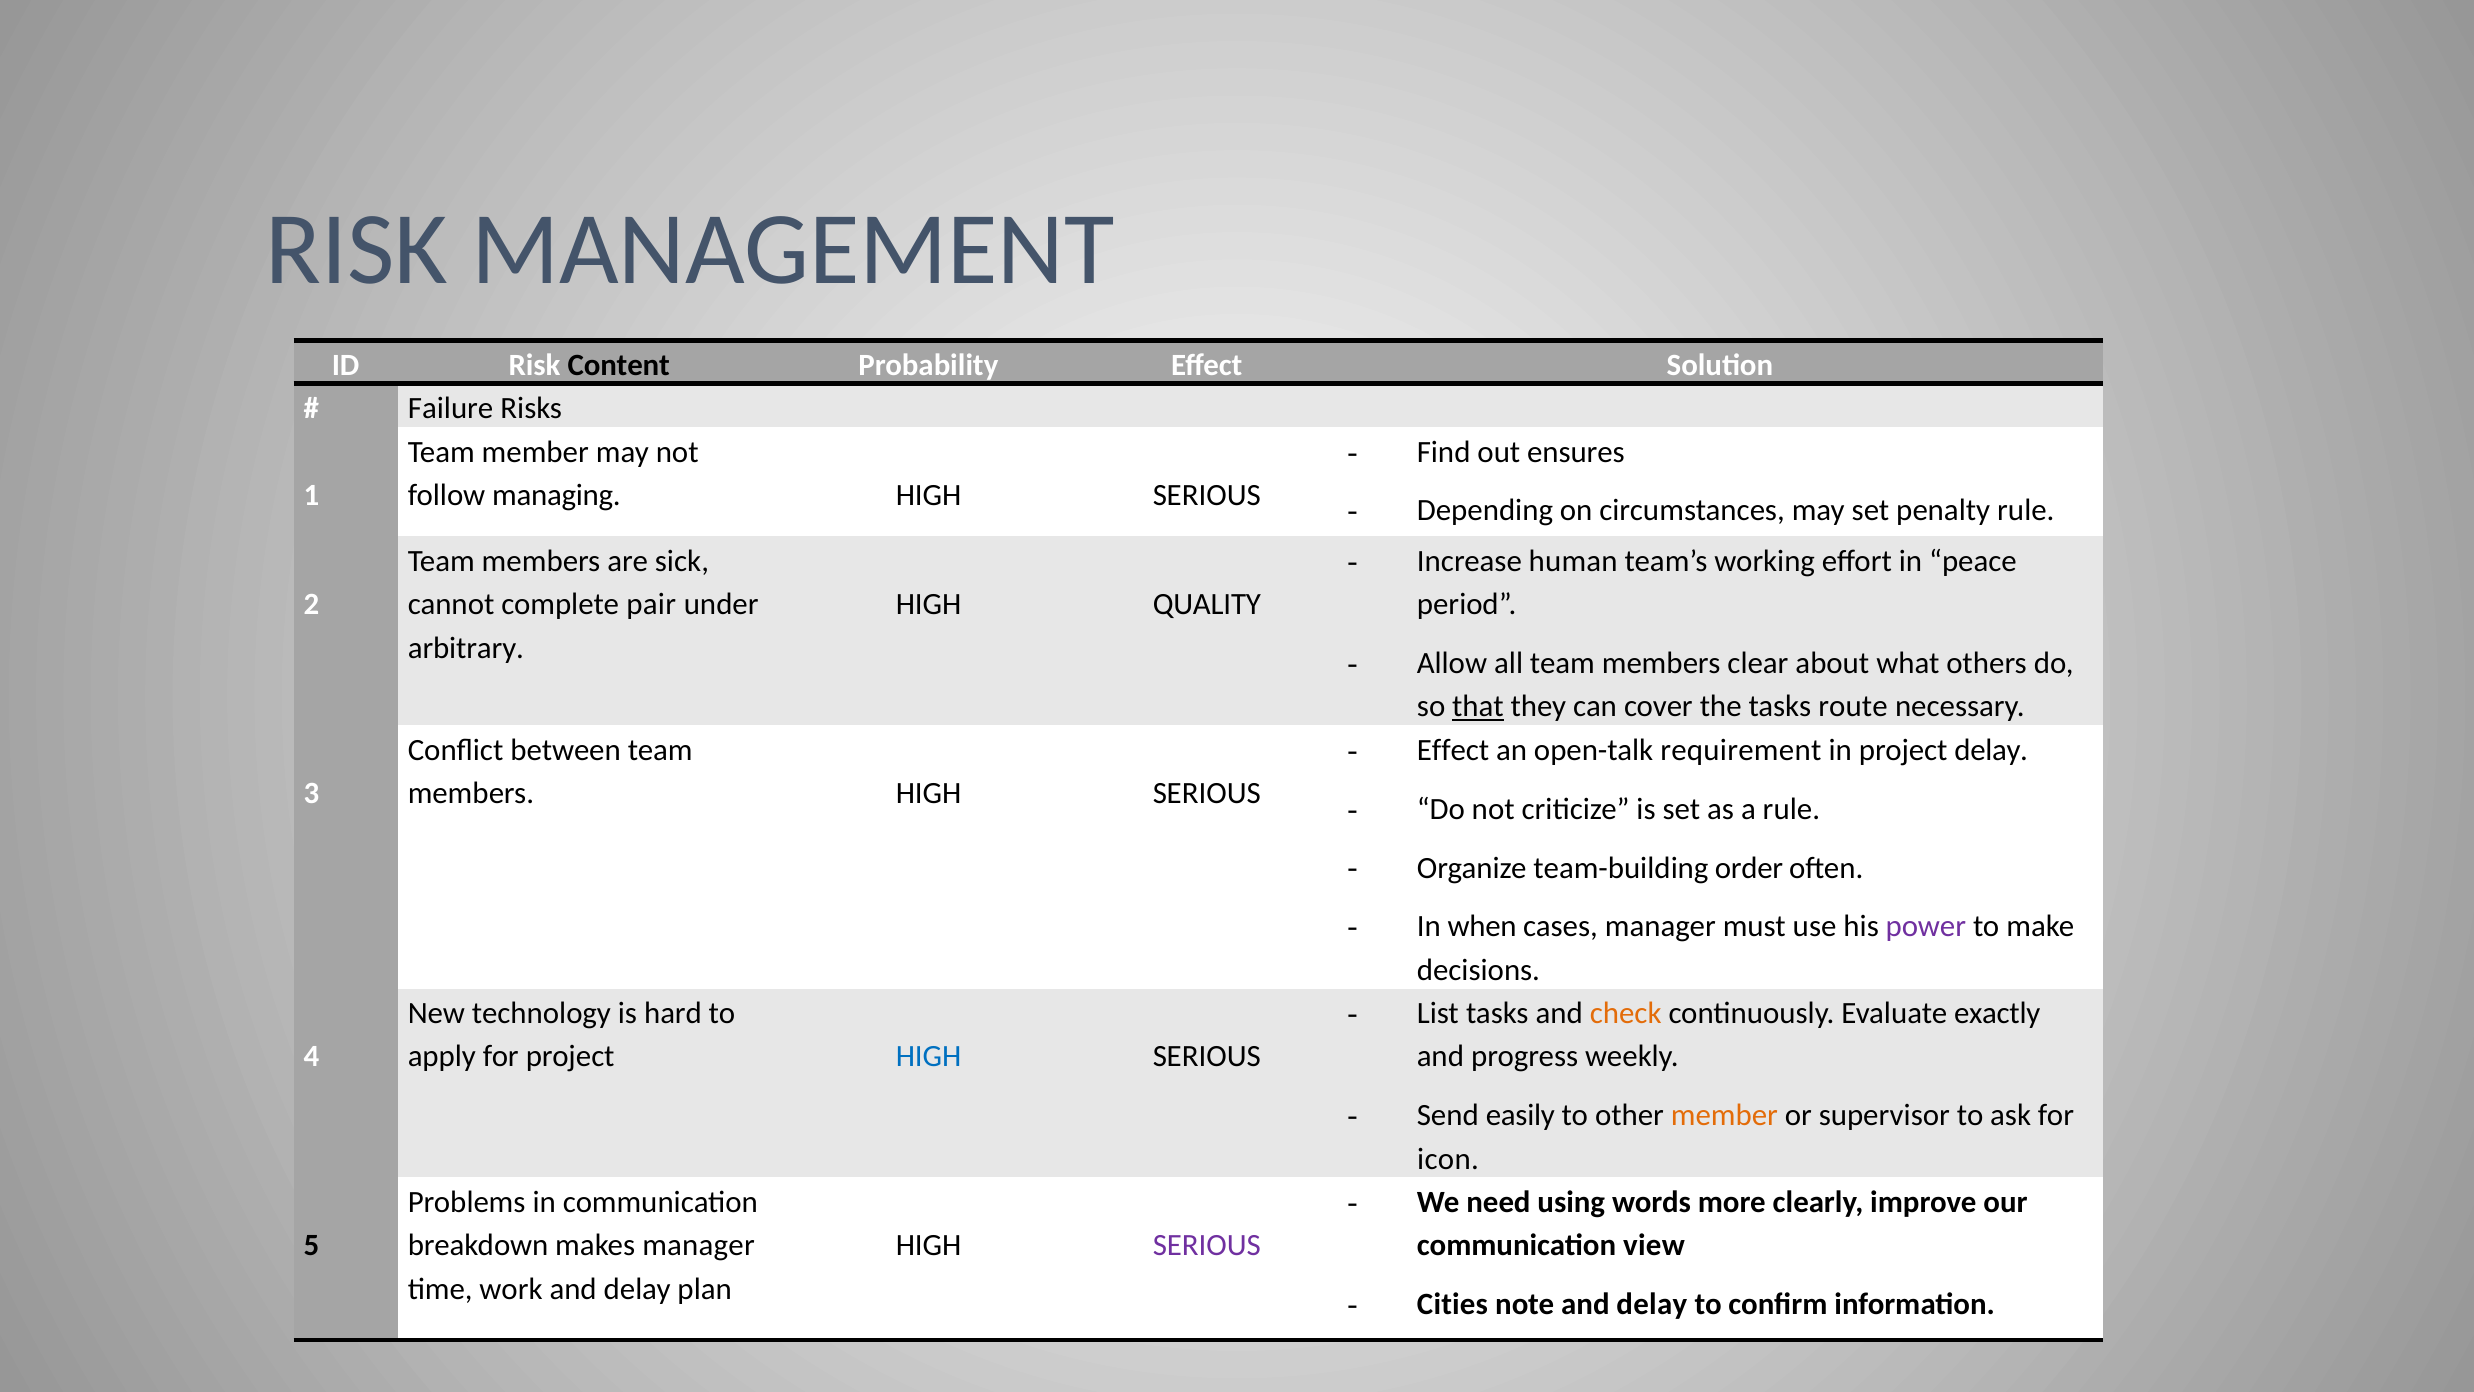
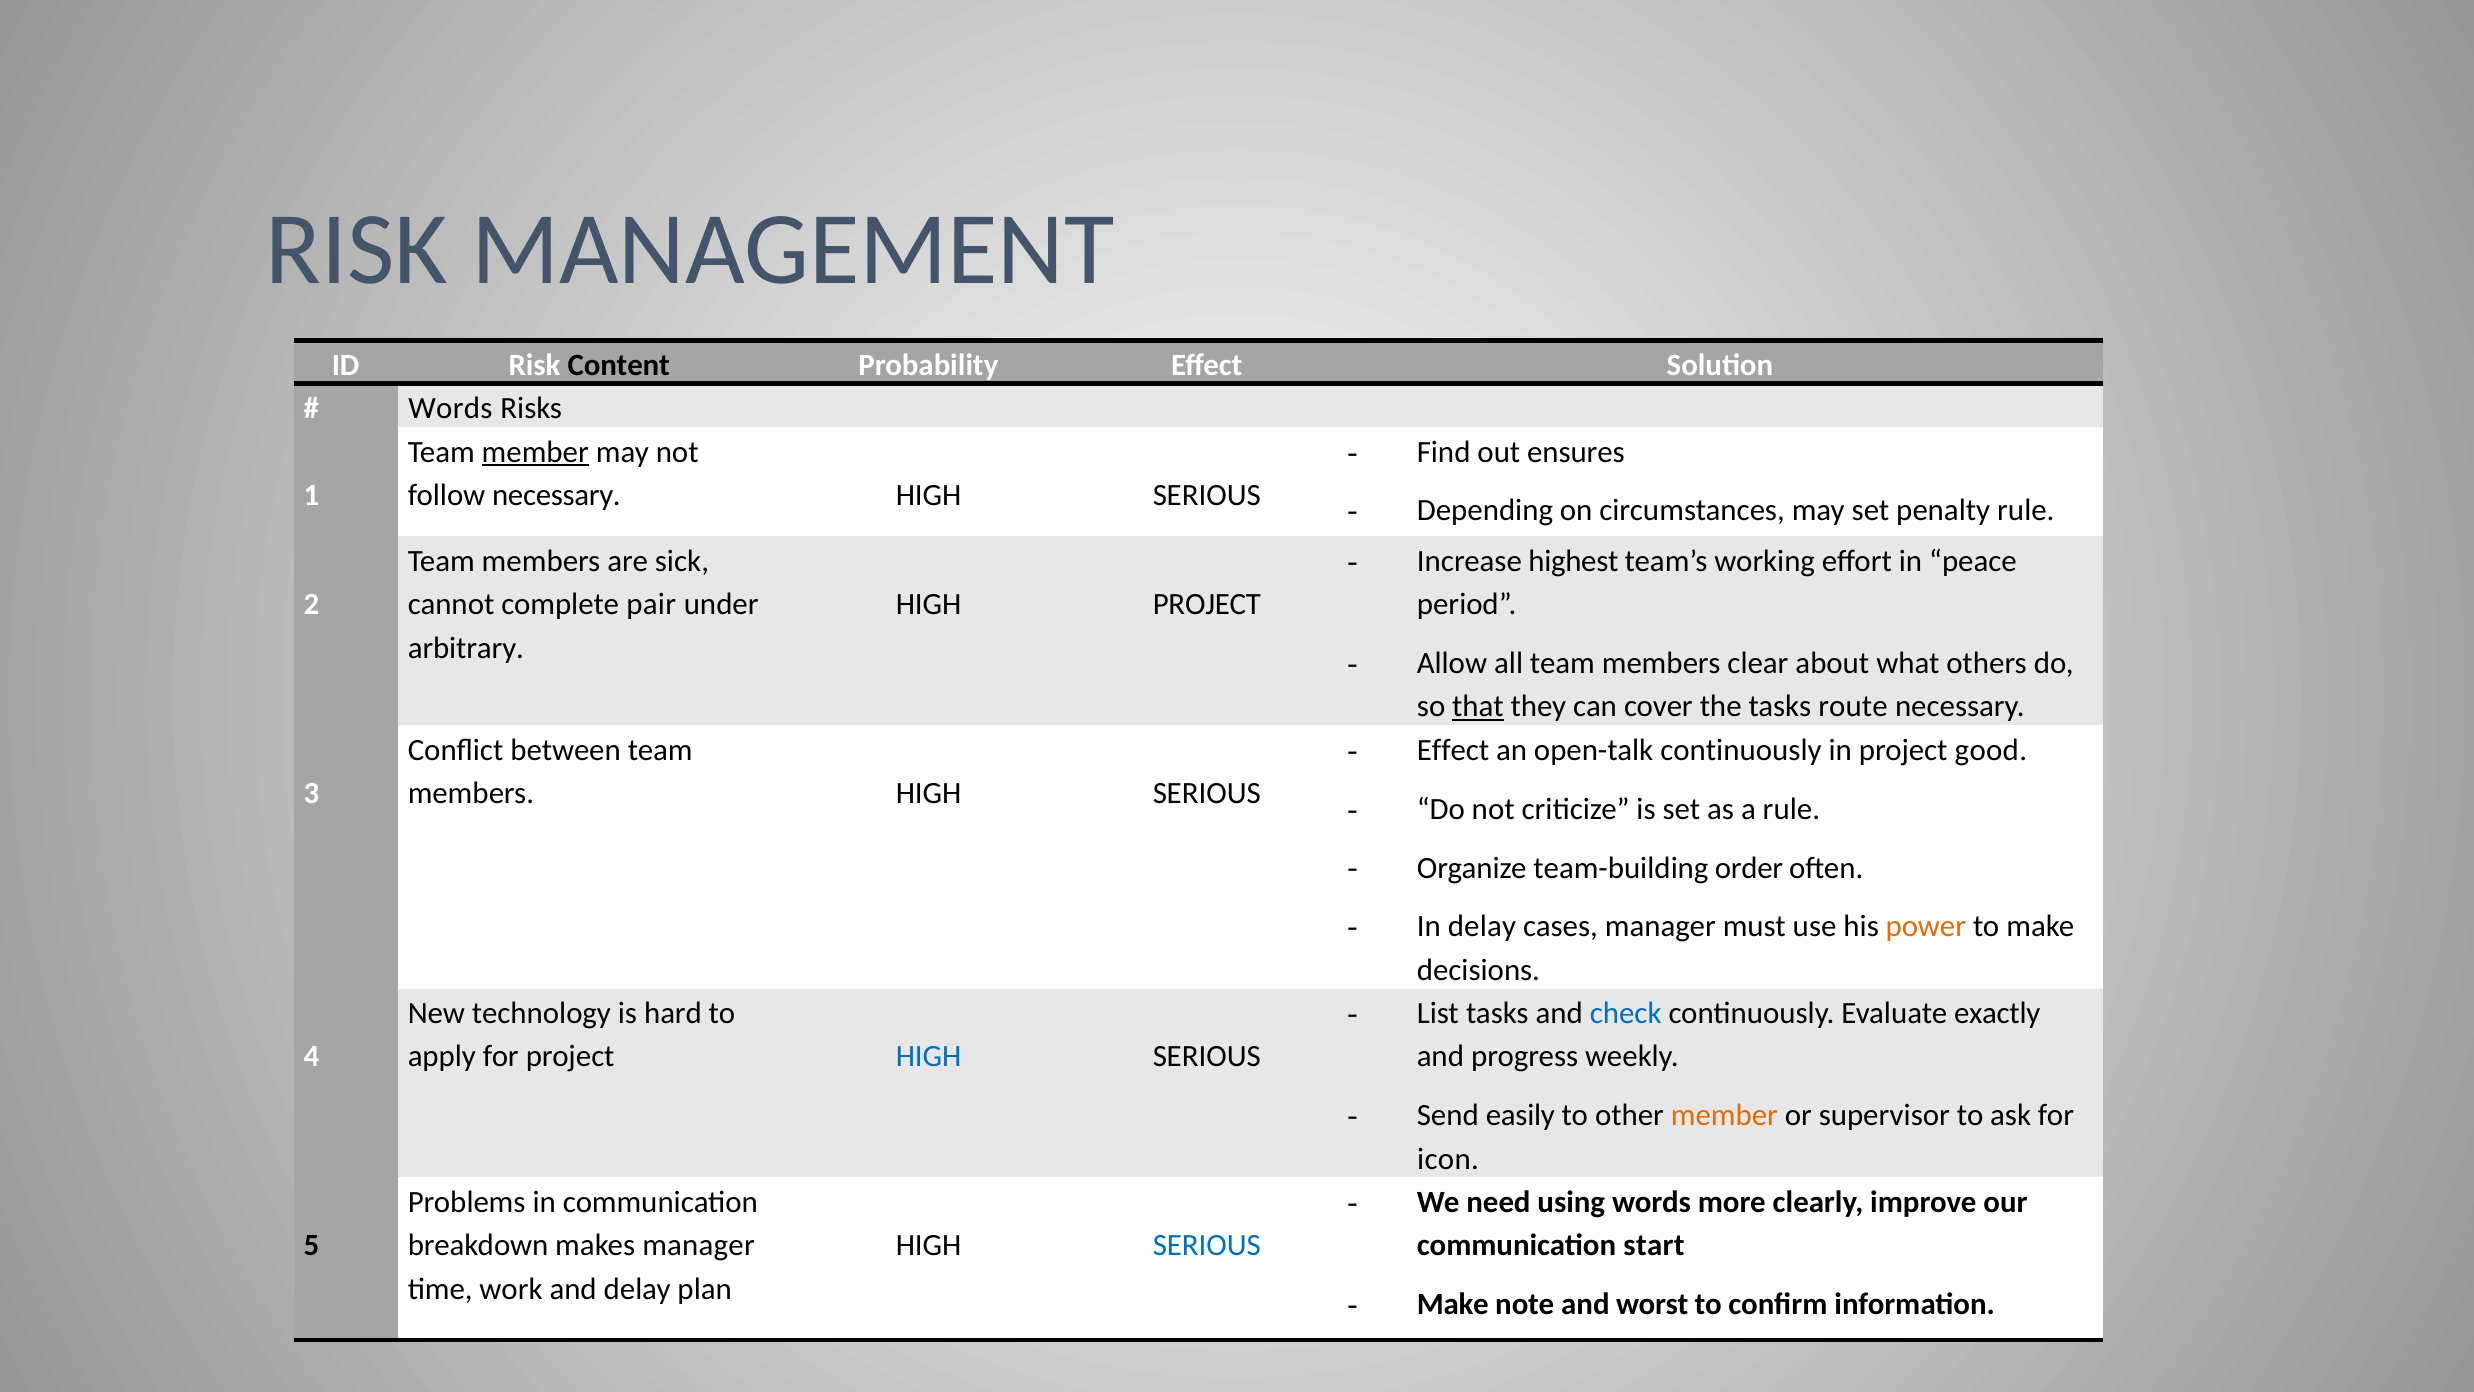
Failure at (451, 408): Failure -> Words
member at (535, 452) underline: none -> present
follow managing: managing -> necessary
human: human -> highest
HIGH QUALITY: QUALITY -> PROJECT
open-talk requirement: requirement -> continuously
project delay: delay -> good
In when: when -> delay
power colour: purple -> orange
check colour: orange -> blue
SERIOUS at (1207, 1246) colour: purple -> blue
view: view -> start
Cities at (1452, 1304): Cities -> Make
note and delay: delay -> worst
